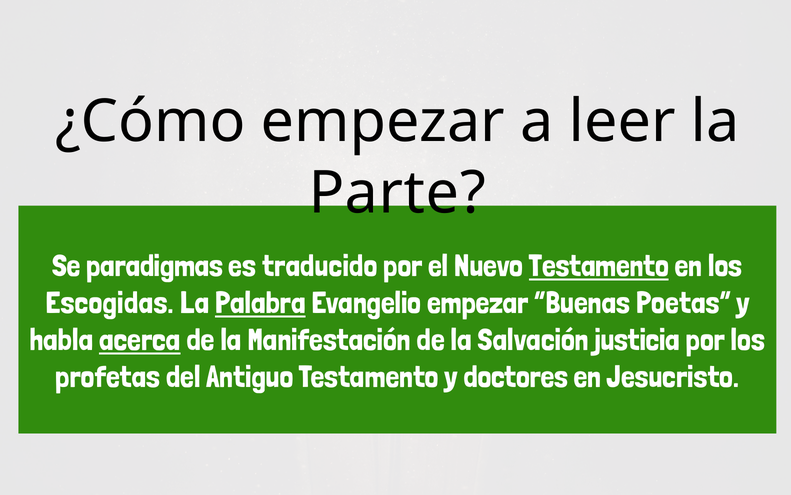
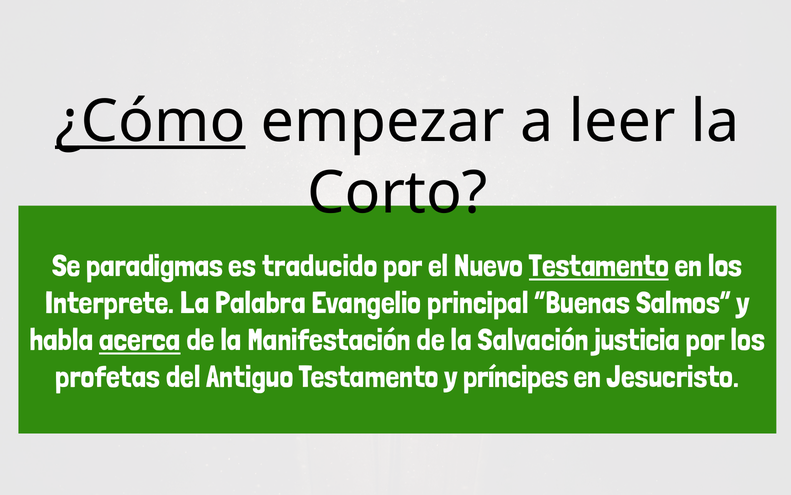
¿Cómo underline: none -> present
Parte: Parte -> Corto
Escogidas: Escogidas -> Interprete
Palabra underline: present -> none
Evangelio empezar: empezar -> principal
Poetas: Poetas -> Salmos
doctores: doctores -> príncipes
